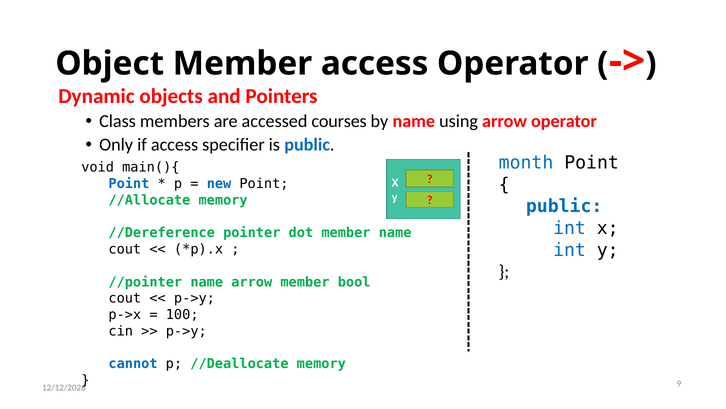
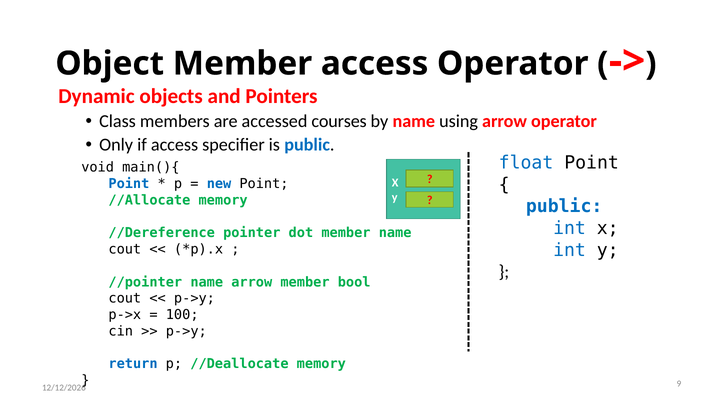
month: month -> float
cannot: cannot -> return
